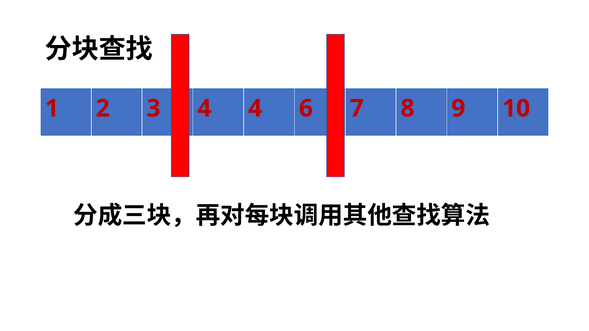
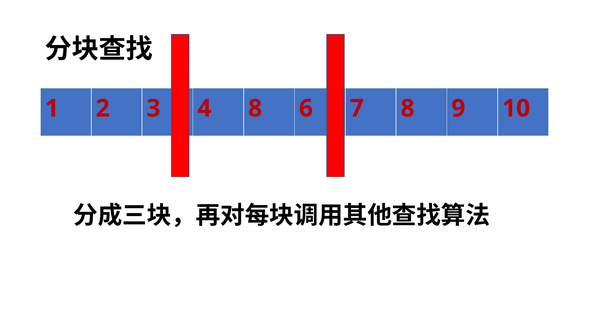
4 4: 4 -> 8
